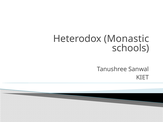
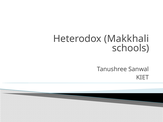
Monastic: Monastic -> Makkhali
